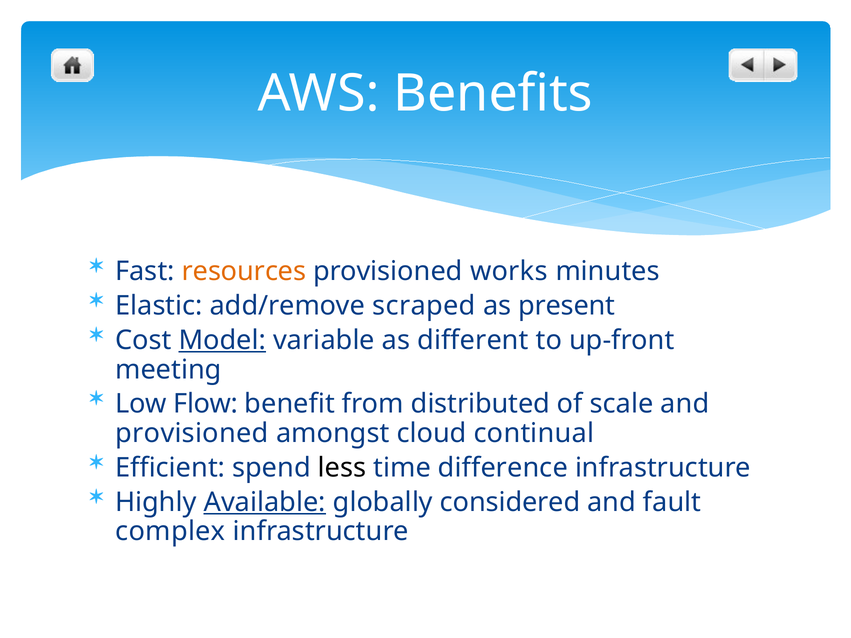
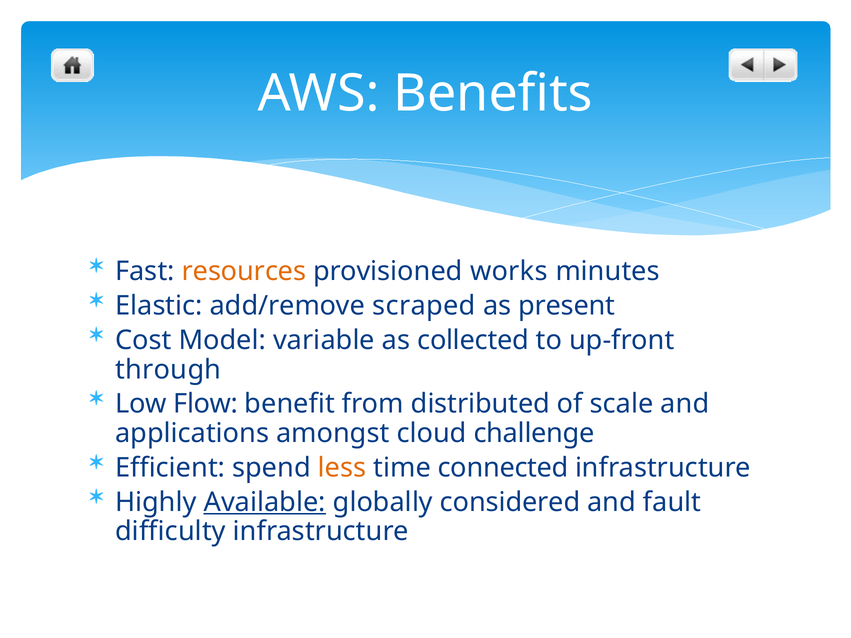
Model underline: present -> none
different: different -> collected
meeting: meeting -> through
provisioned at (192, 433): provisioned -> applications
continual: continual -> challenge
less colour: black -> orange
difference: difference -> connected
complex: complex -> difficulty
